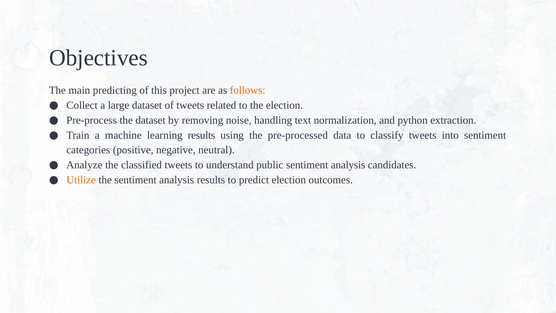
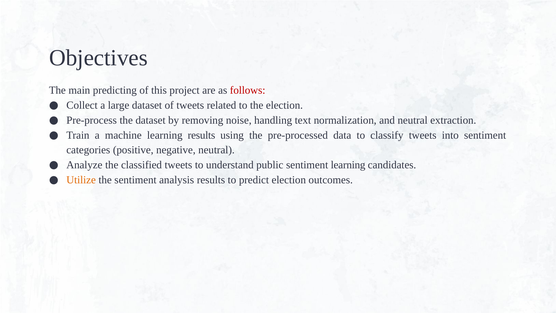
follows colour: orange -> red
and python: python -> neutral
public sentiment analysis: analysis -> learning
